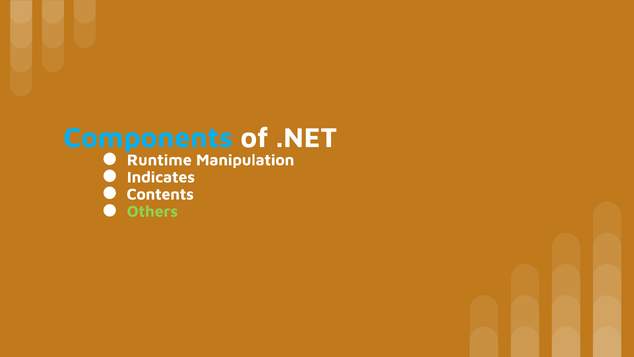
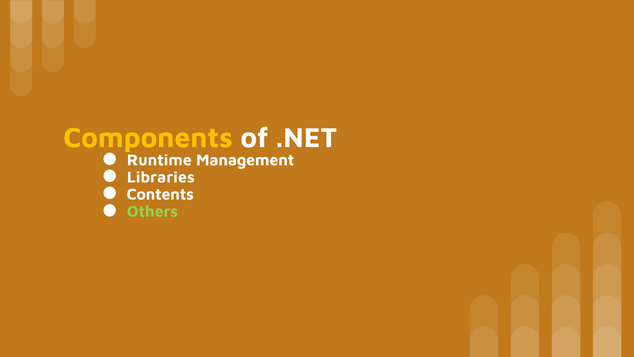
Components colour: light blue -> yellow
Manipulation: Manipulation -> Management
Indicates: Indicates -> Libraries
